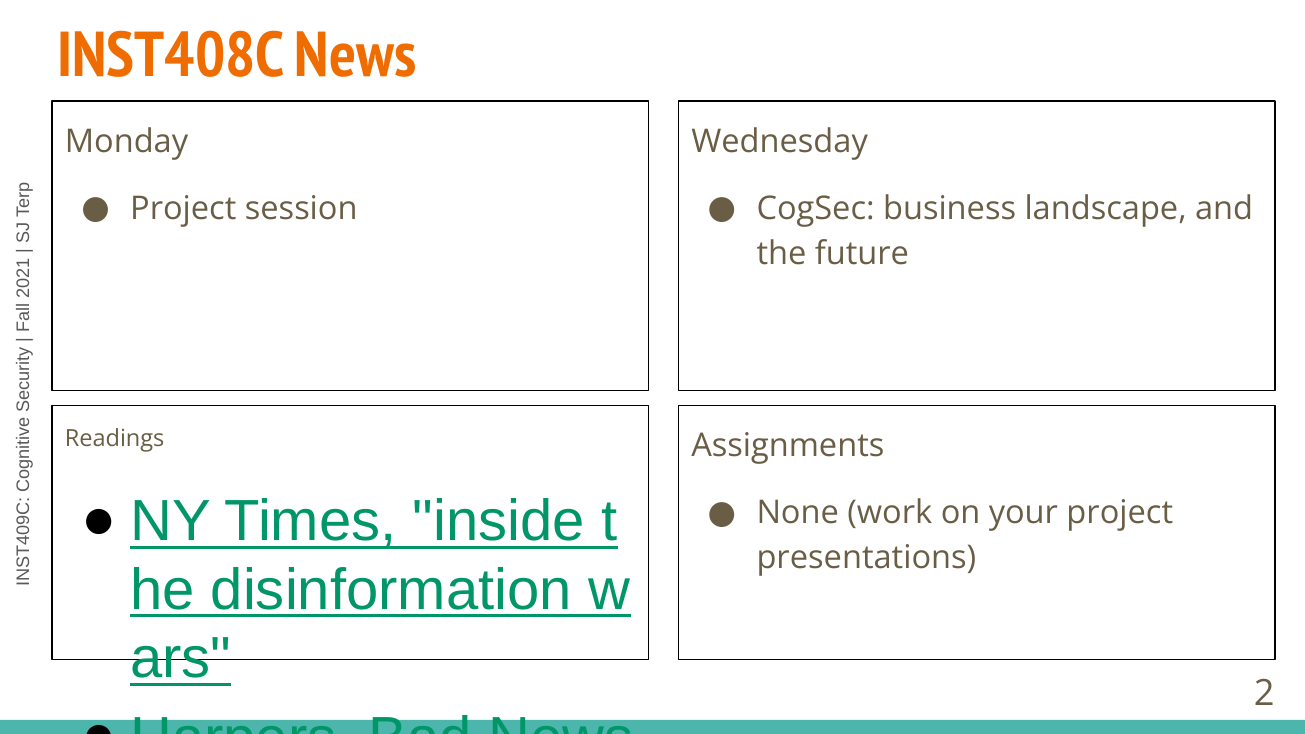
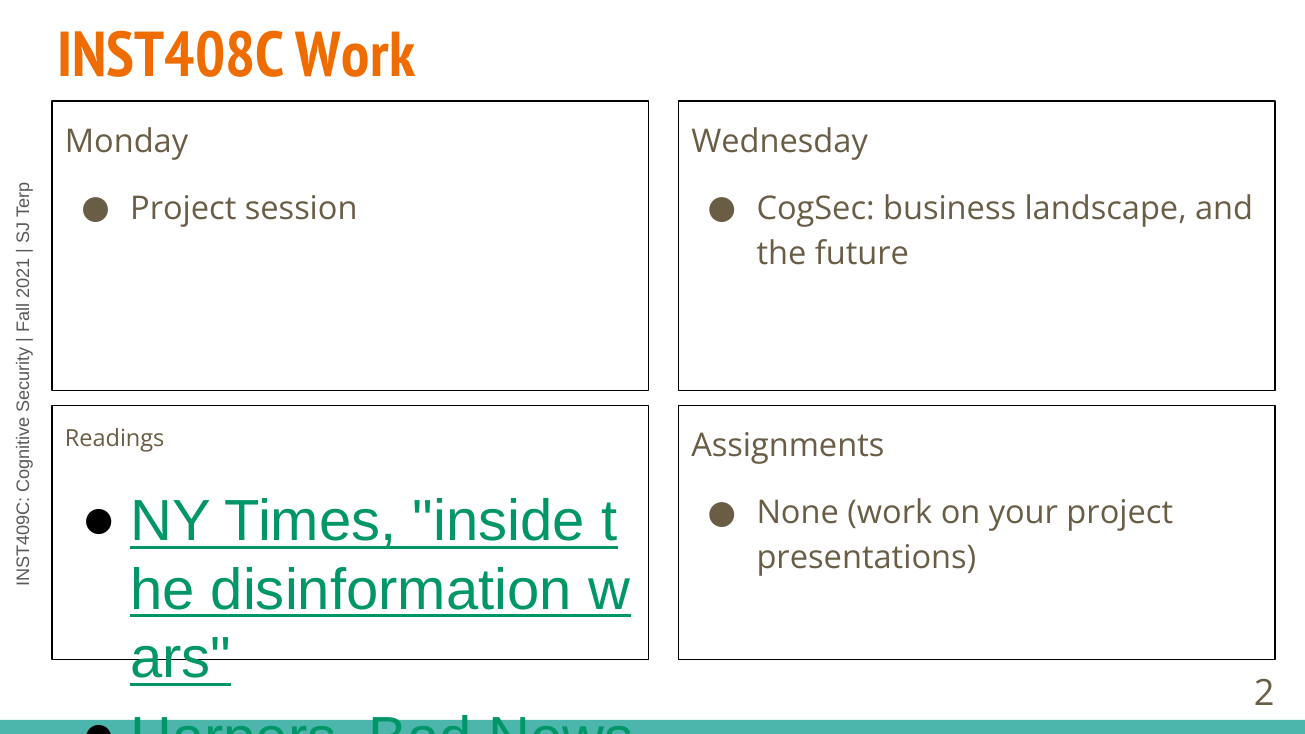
INST408C News: News -> Work
